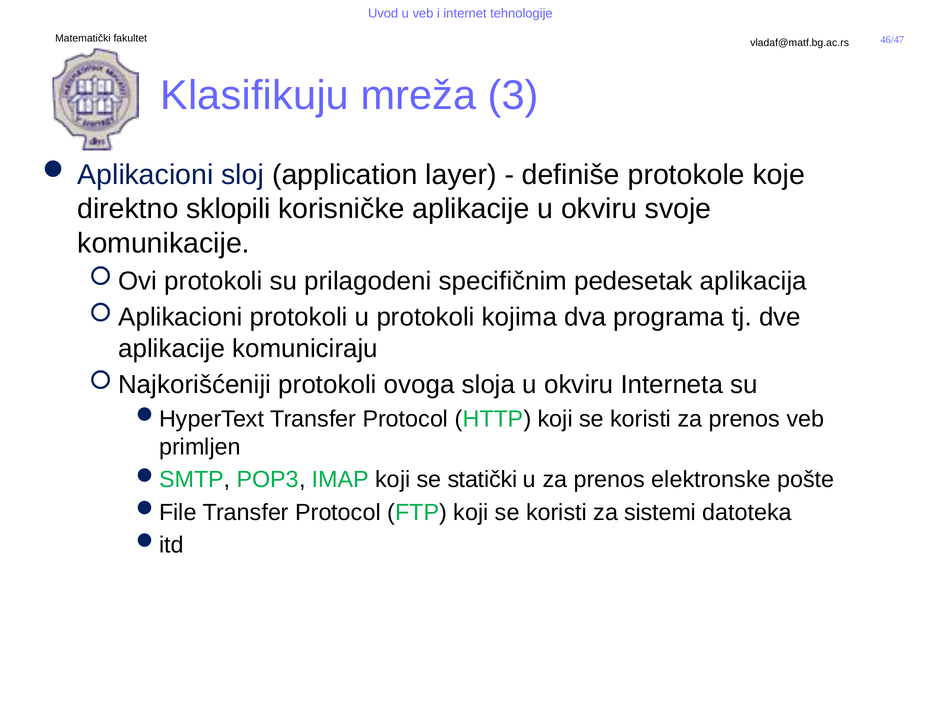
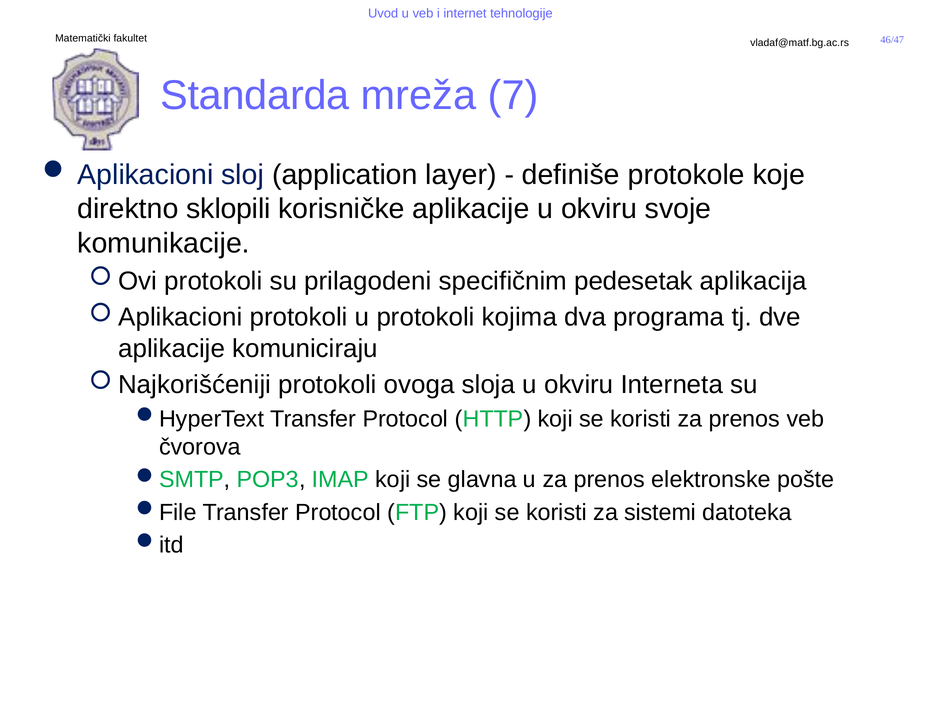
Klasifikuju: Klasifikuju -> Standarda
3: 3 -> 7
primljen: primljen -> čvorova
statički: statički -> glavna
